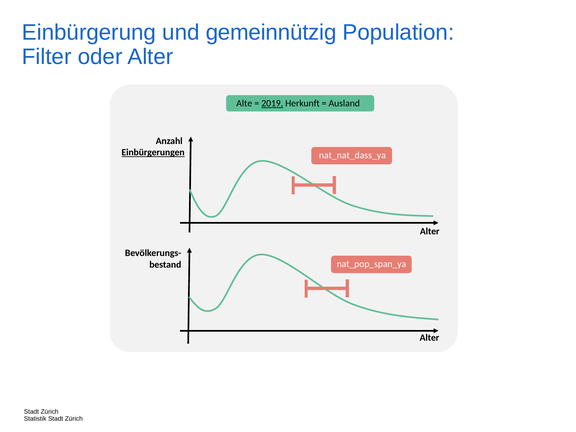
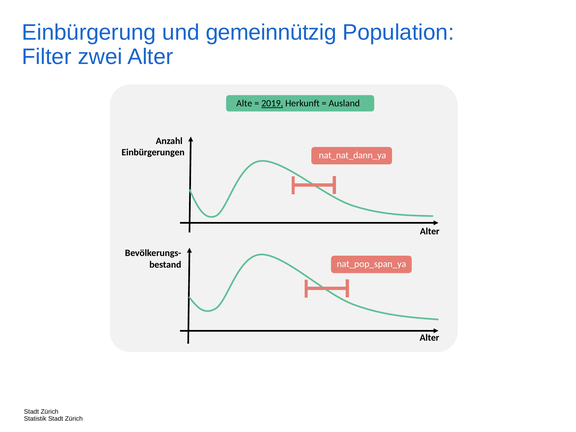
oder: oder -> zwei
Einbürgerungen underline: present -> none
nat_nat_dass_ya: nat_nat_dass_ya -> nat_nat_dann_ya
